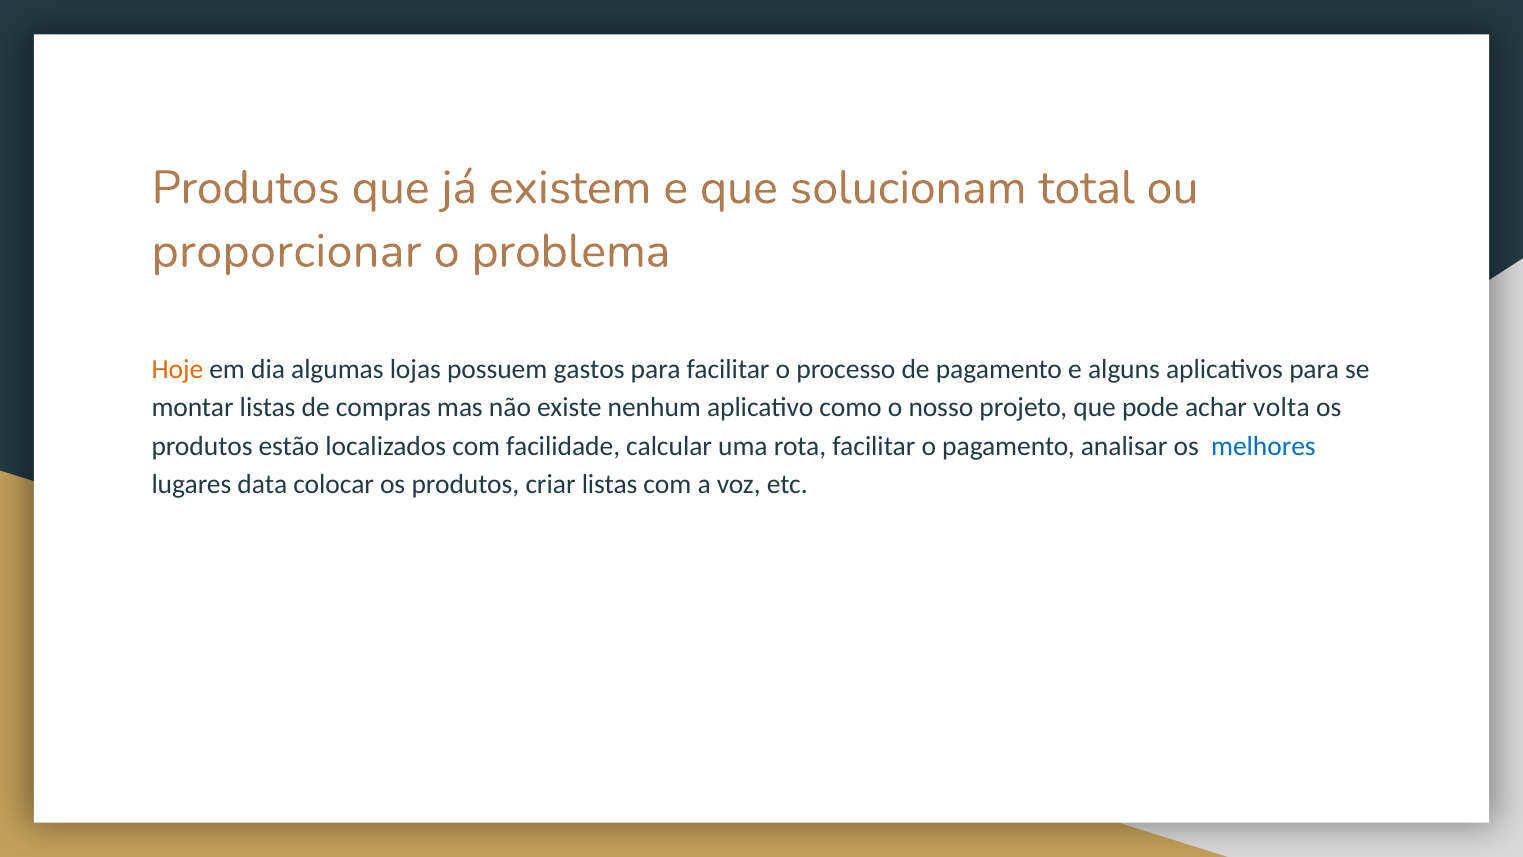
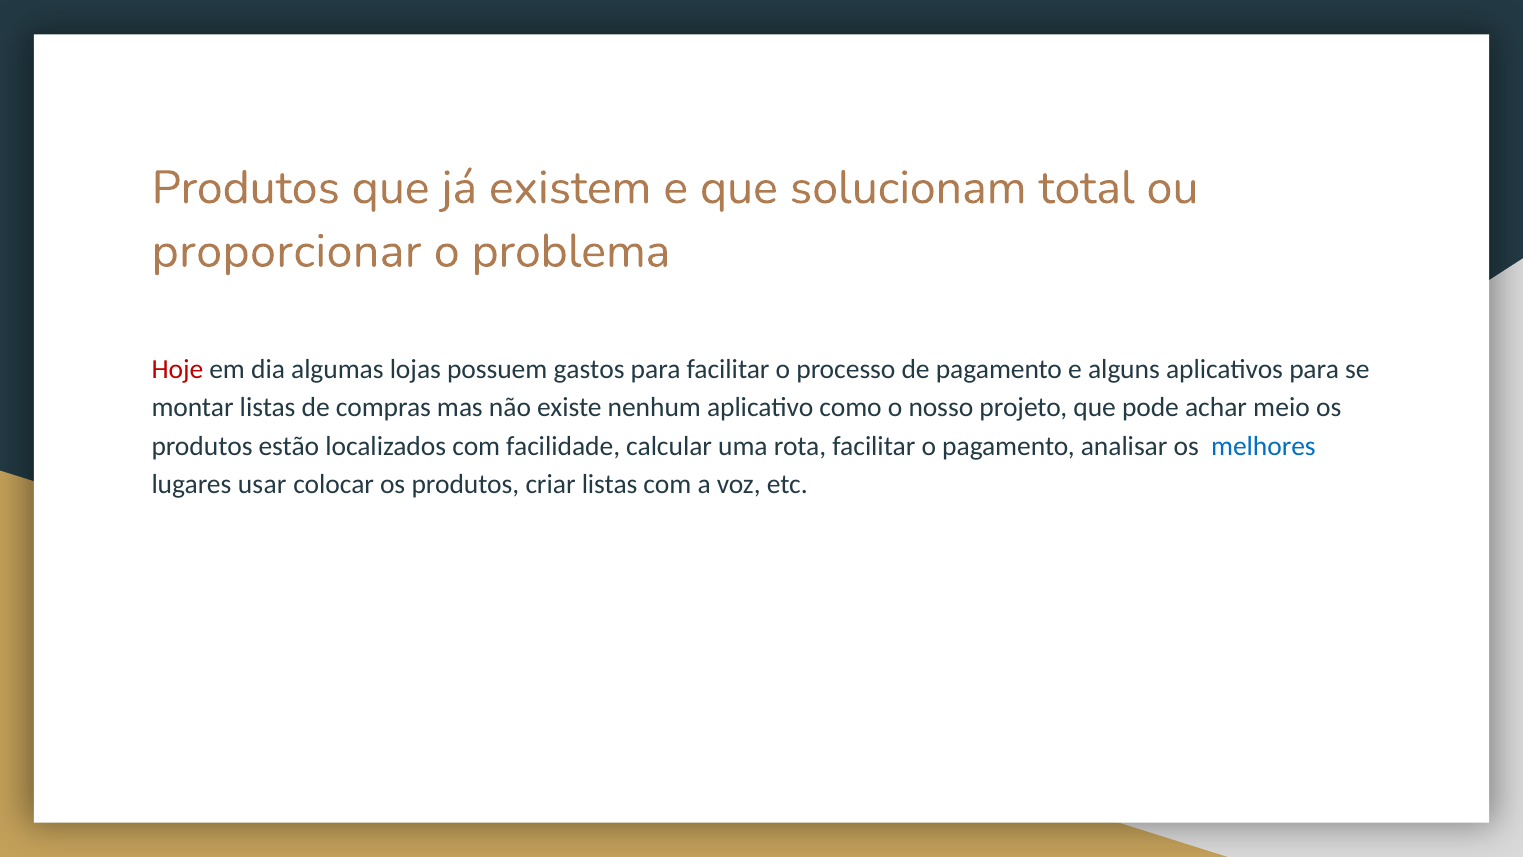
Hoje colour: orange -> red
volta: volta -> meio
data: data -> usar
